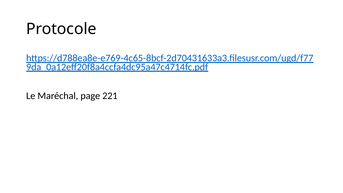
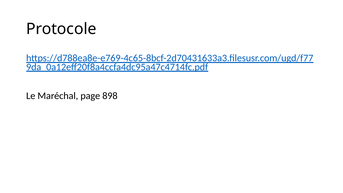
221: 221 -> 898
